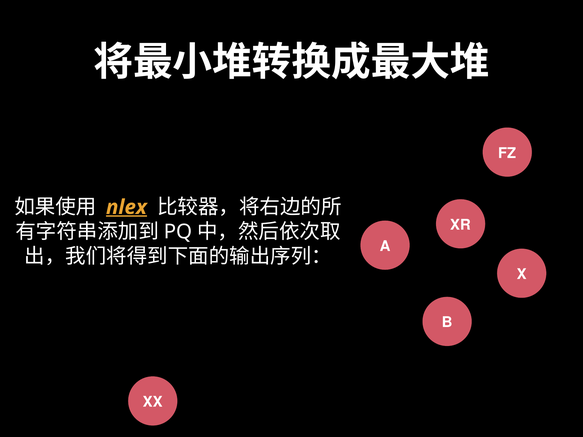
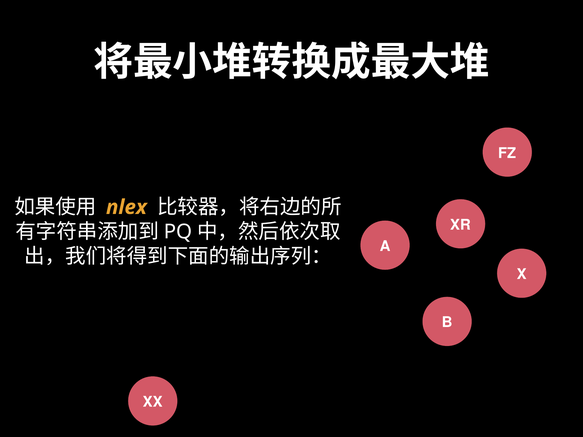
nlex underline: present -> none
